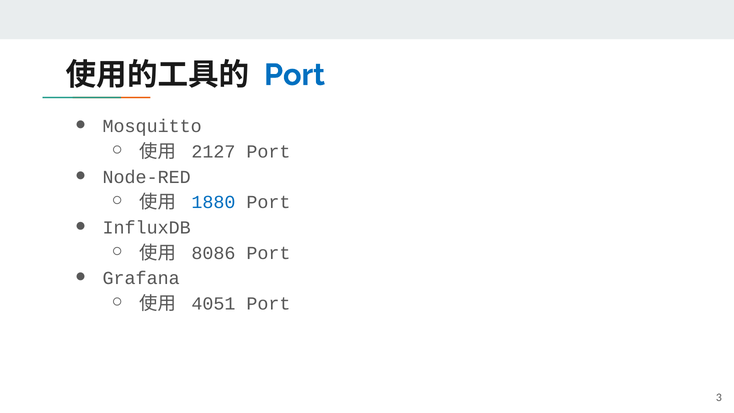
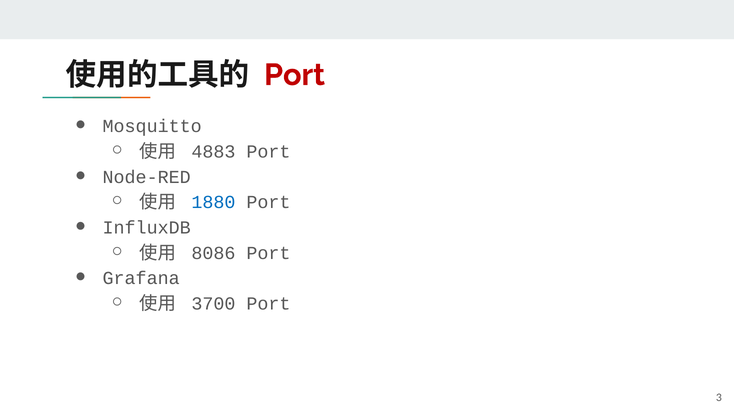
Port at (294, 75) colour: blue -> red
2127: 2127 -> 4883
4051: 4051 -> 3700
